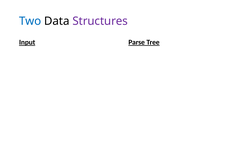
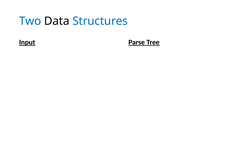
Structures colour: purple -> blue
